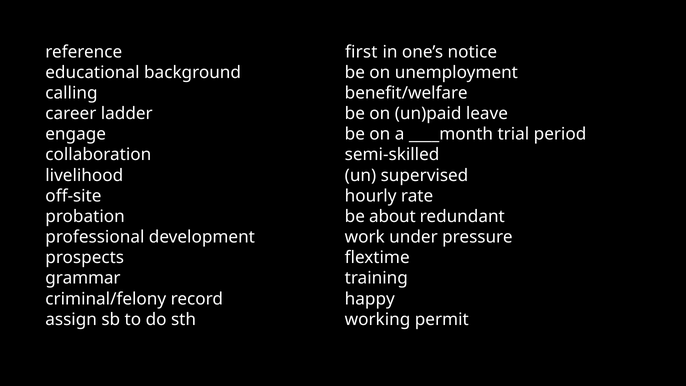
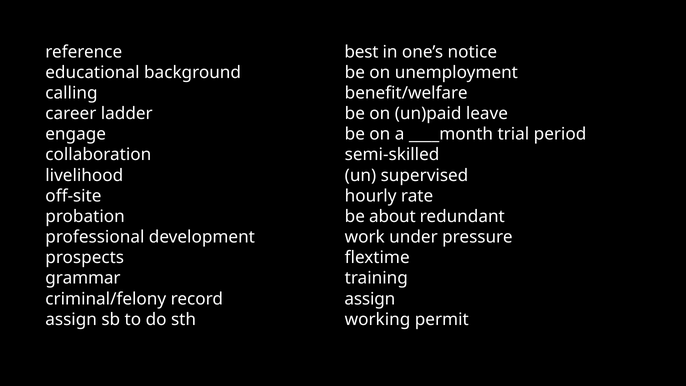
first: first -> best
happy at (370, 299): happy -> assign
